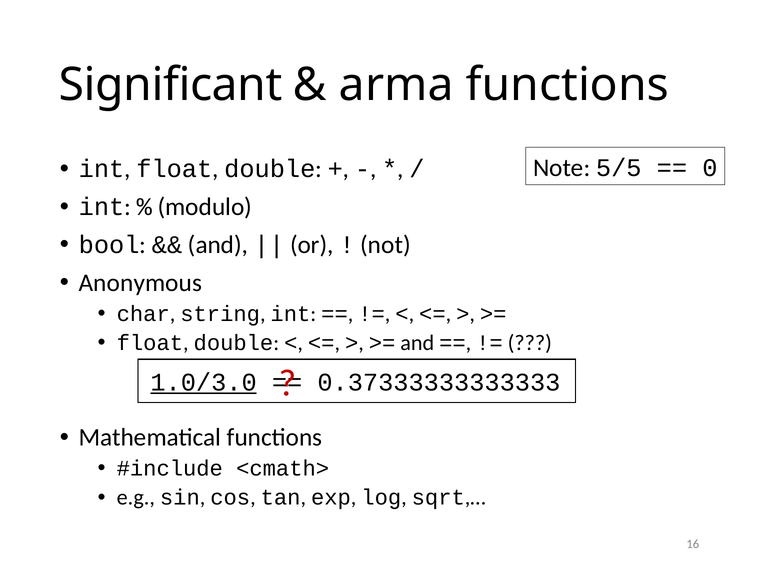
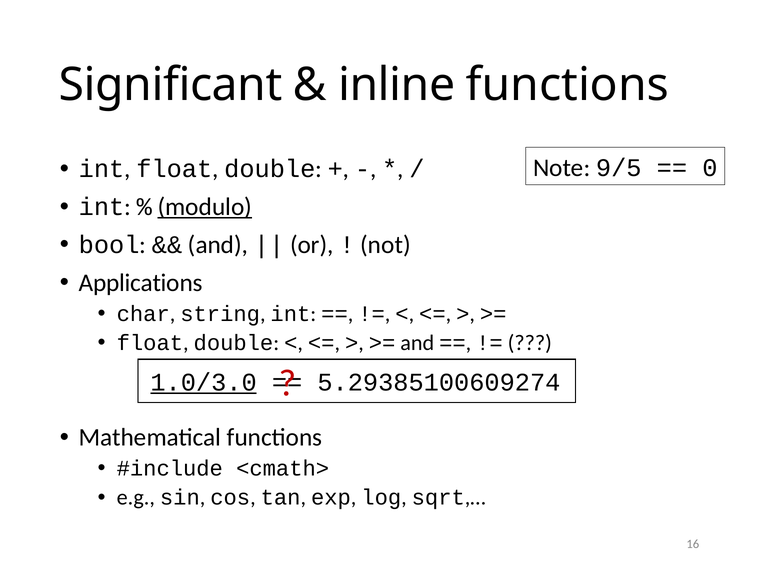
arma: arma -> inline
5/5: 5/5 -> 9/5
modulo underline: none -> present
Anonymous: Anonymous -> Applications
0.37333333333333: 0.37333333333333 -> 5.29385100609274
